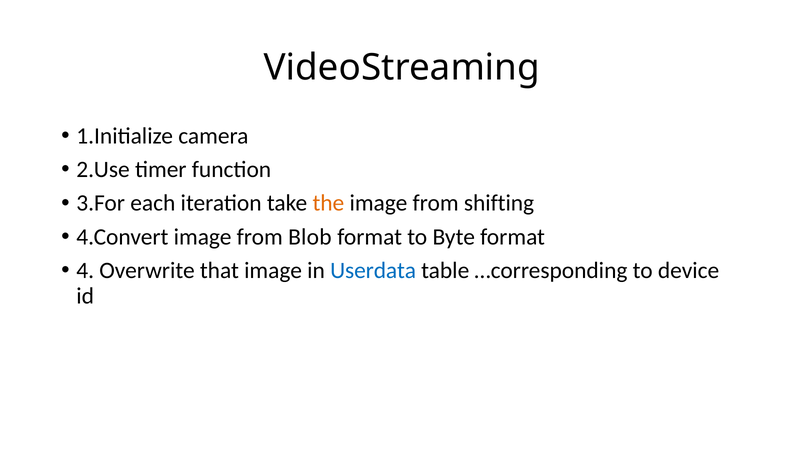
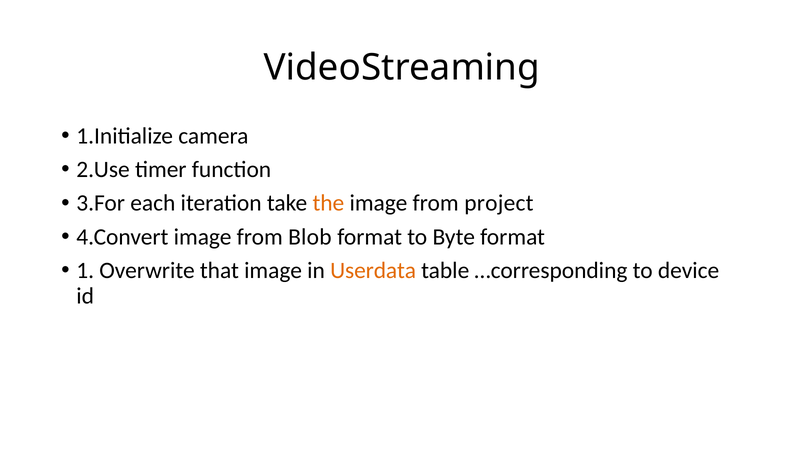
shifting: shifting -> project
4: 4 -> 1
Userdata colour: blue -> orange
